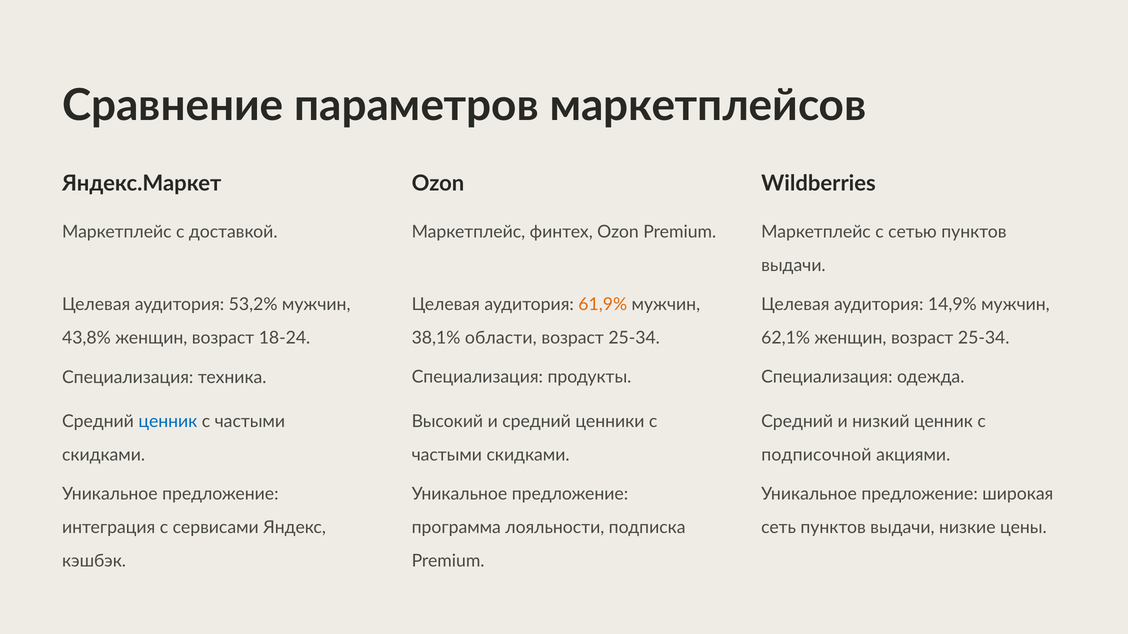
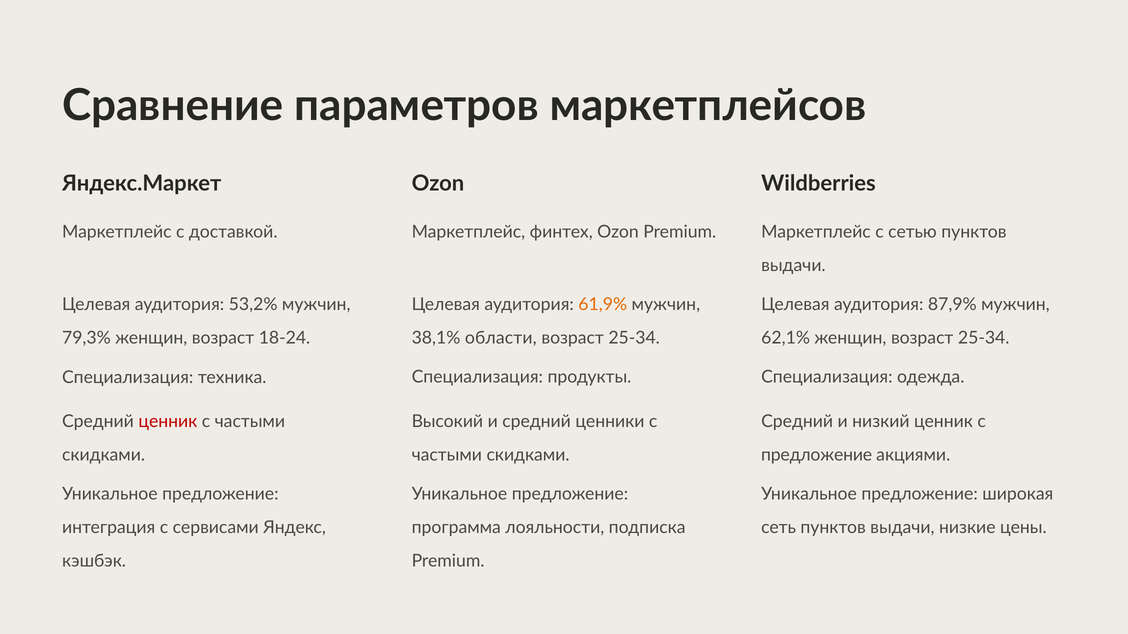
14,9%: 14,9% -> 87,9%
43,8%: 43,8% -> 79,3%
ценник at (168, 422) colour: blue -> red
подписочной at (816, 455): подписочной -> предложение
